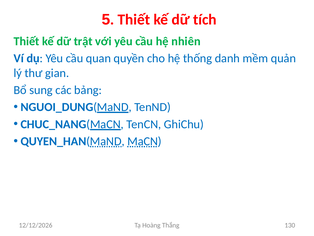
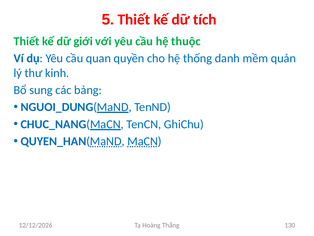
trật: trật -> giới
nhiên: nhiên -> thuộc
gian: gian -> kinh
